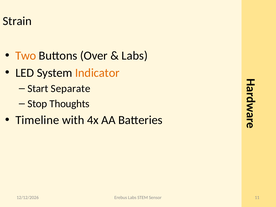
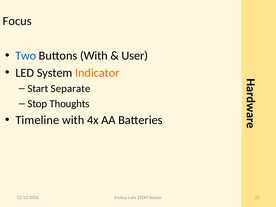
Strain: Strain -> Focus
Two colour: orange -> blue
Buttons Over: Over -> With
Labs at (135, 56): Labs -> User
